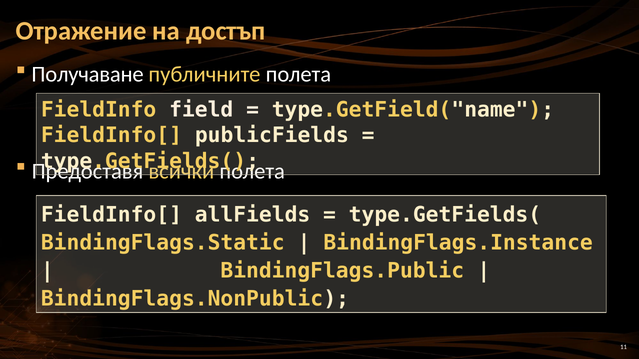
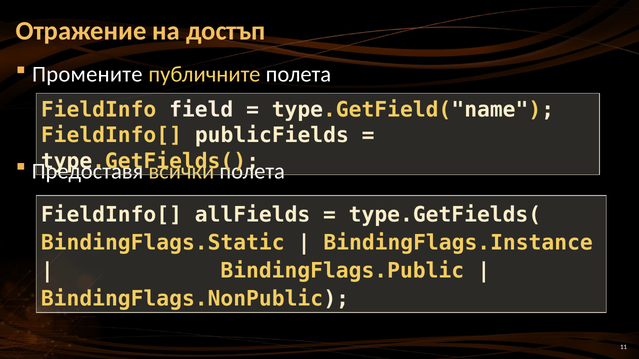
Получаване: Получаване -> Промените
